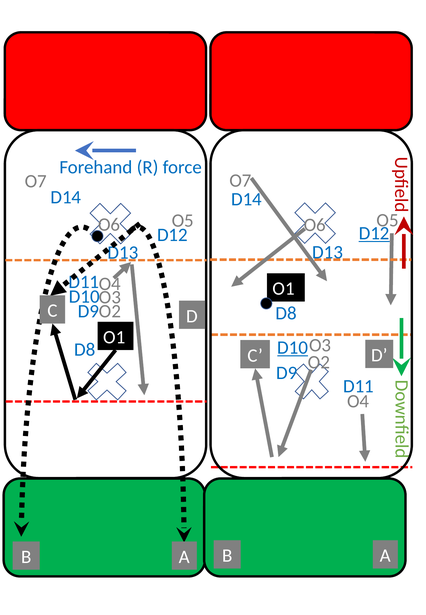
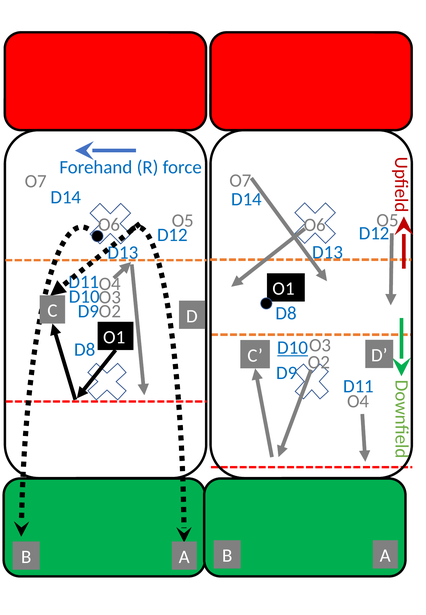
D12 at (374, 233) underline: present -> none
